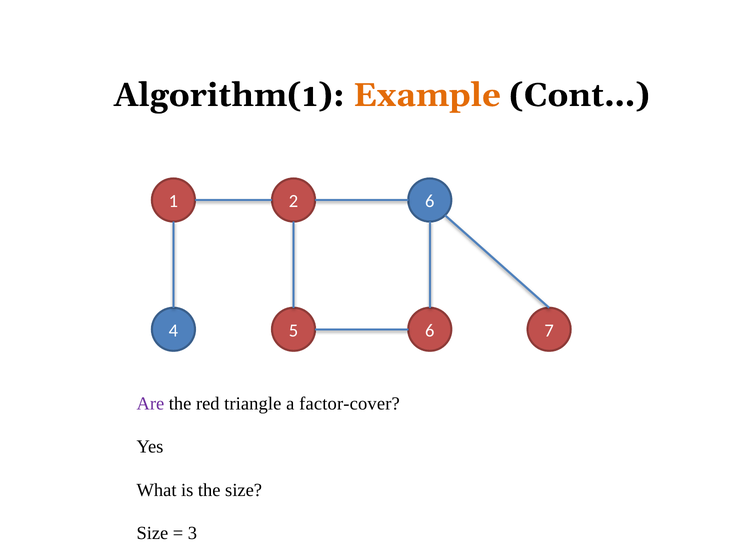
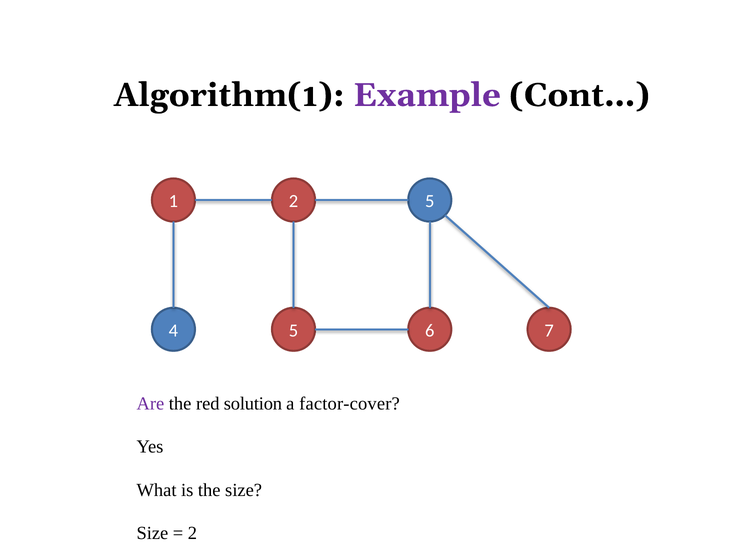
Example colour: orange -> purple
2 6: 6 -> 5
triangle: triangle -> solution
3 at (192, 533): 3 -> 2
